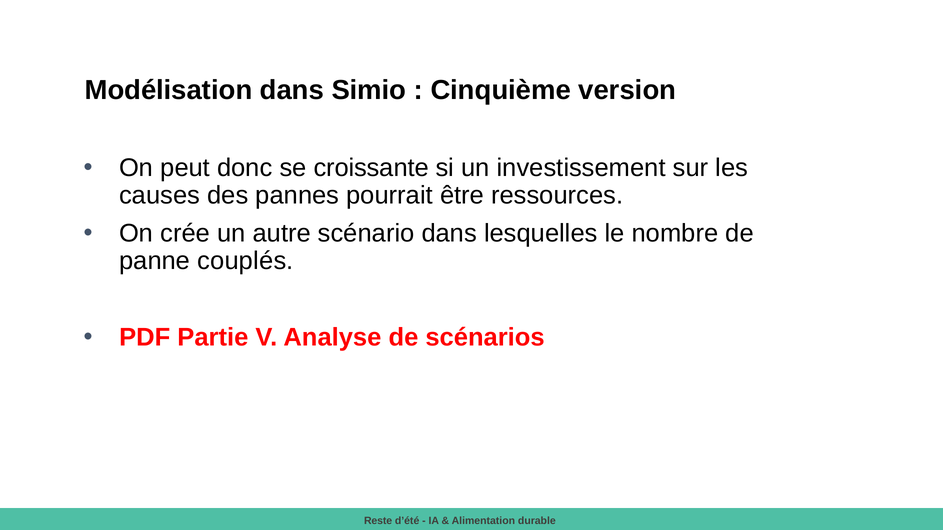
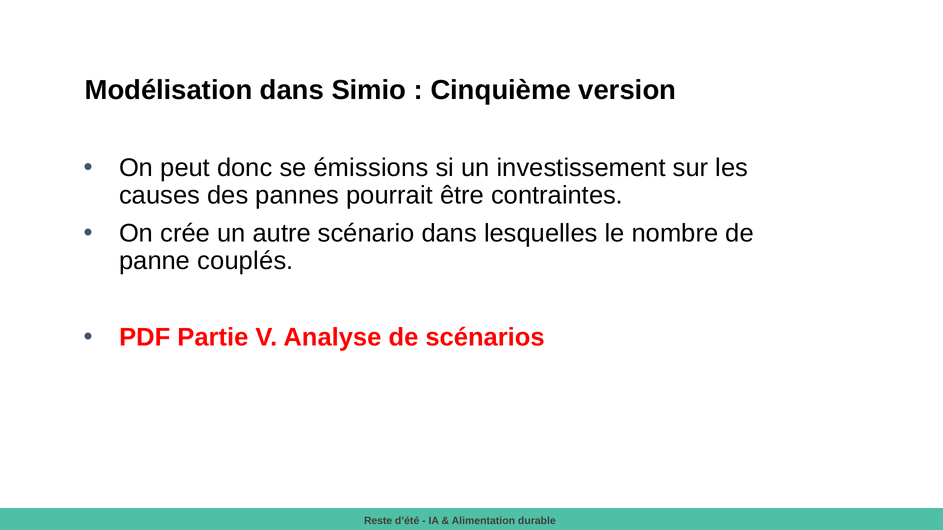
croissante: croissante -> émissions
ressources: ressources -> contraintes
